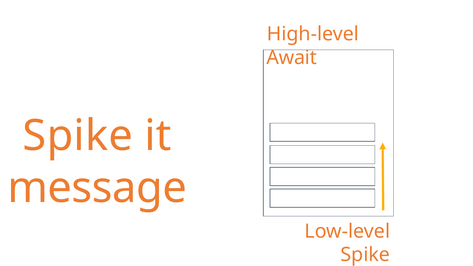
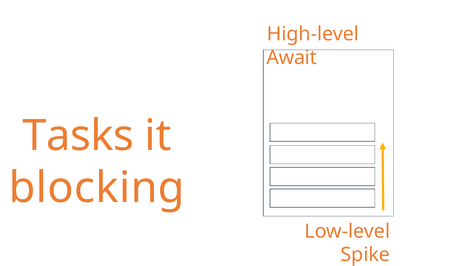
Spike at (78, 136): Spike -> Tasks
message: message -> blocking
